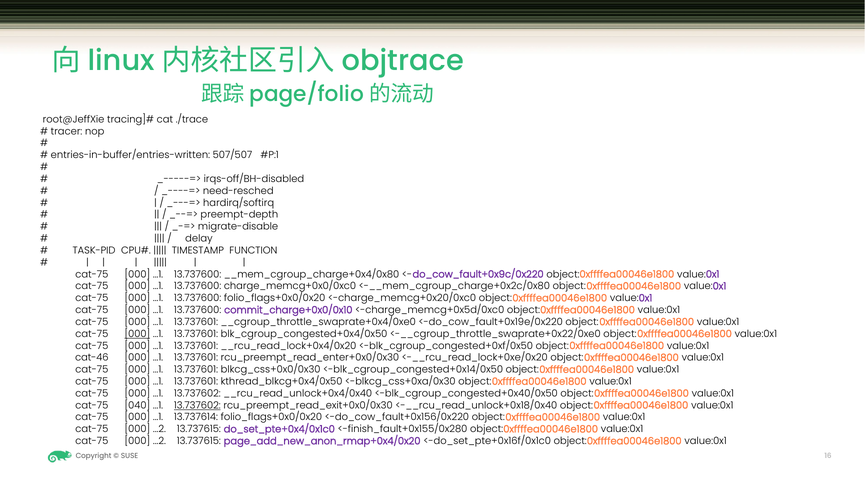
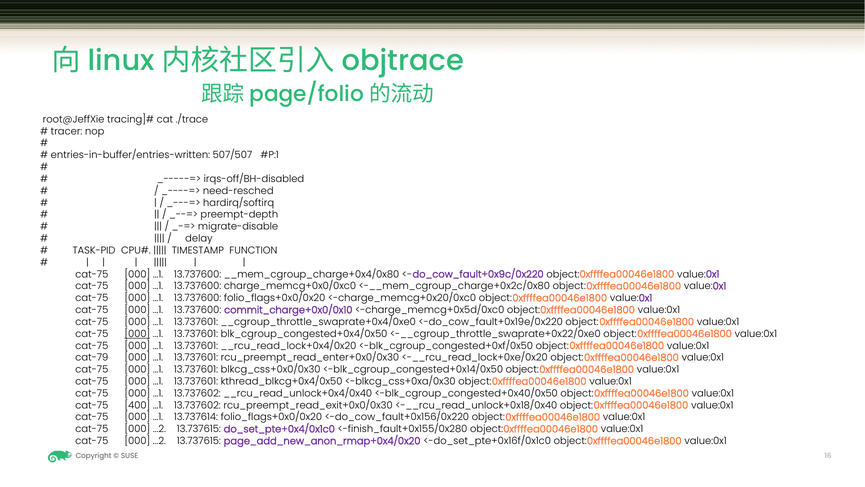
cat-46: cat-46 -> cat-79
040: 040 -> 400
13.737602 at (197, 405) underline: present -> none
